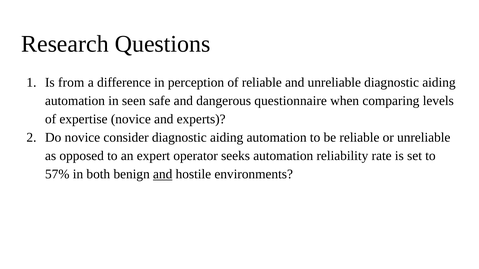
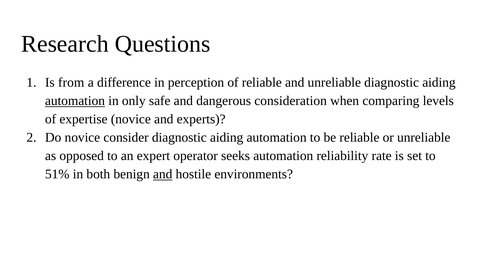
automation at (75, 101) underline: none -> present
seen: seen -> only
questionnaire: questionnaire -> consideration
57%: 57% -> 51%
